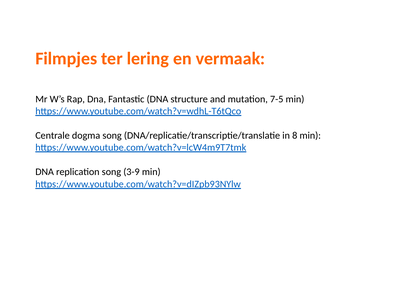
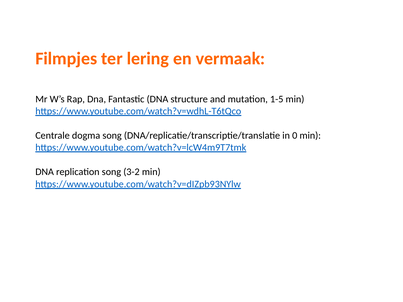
7-5: 7-5 -> 1-5
8: 8 -> 0
3-9: 3-9 -> 3-2
